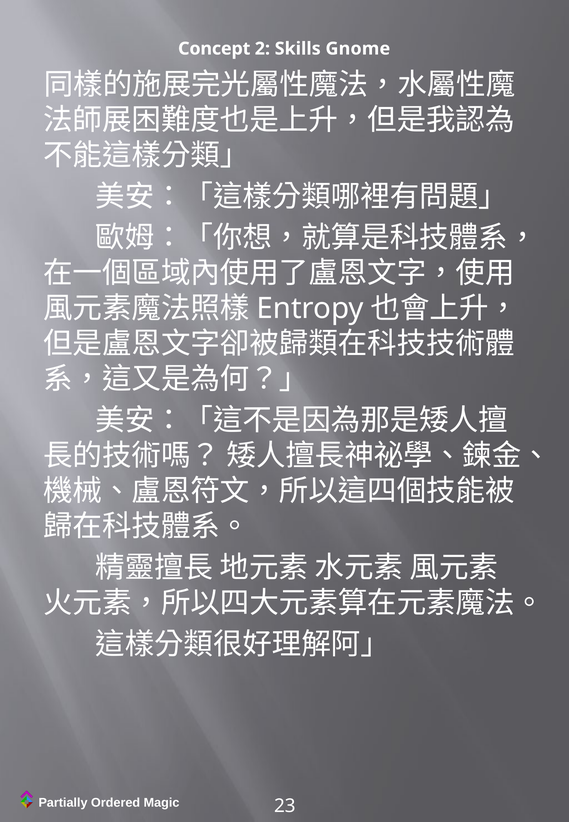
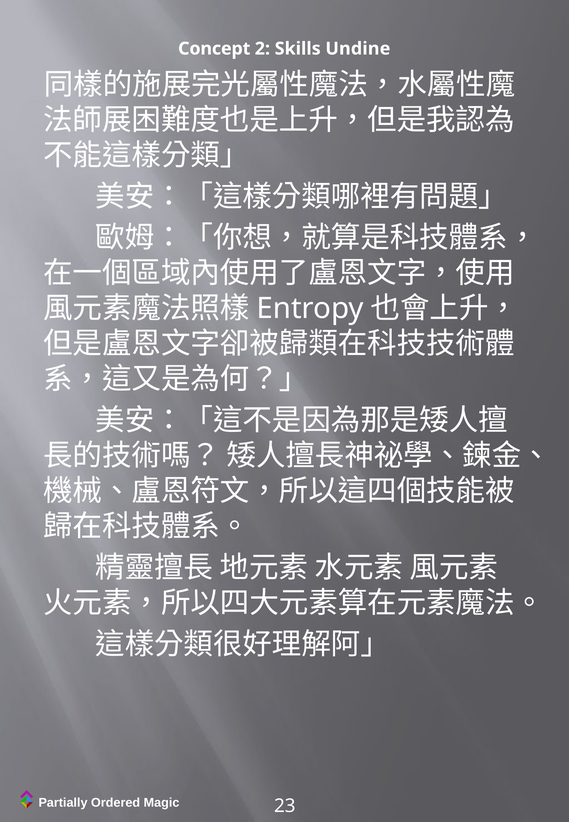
Gnome: Gnome -> Undine
